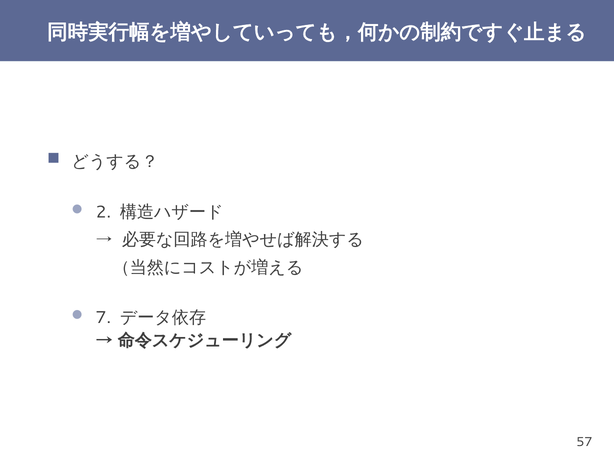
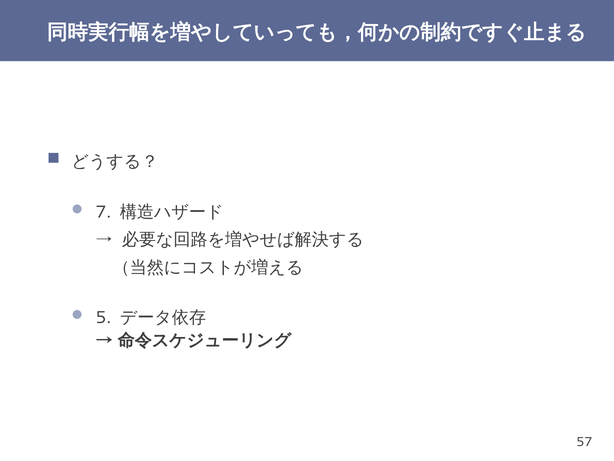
2: 2 -> 7
7: 7 -> 5
